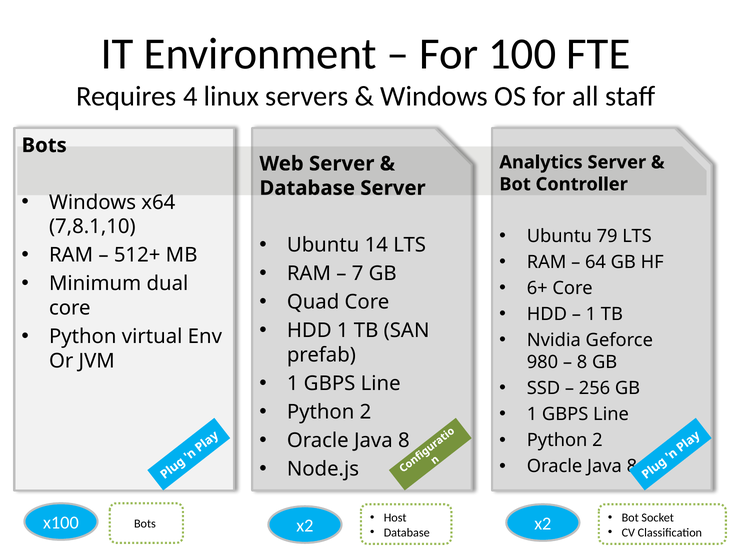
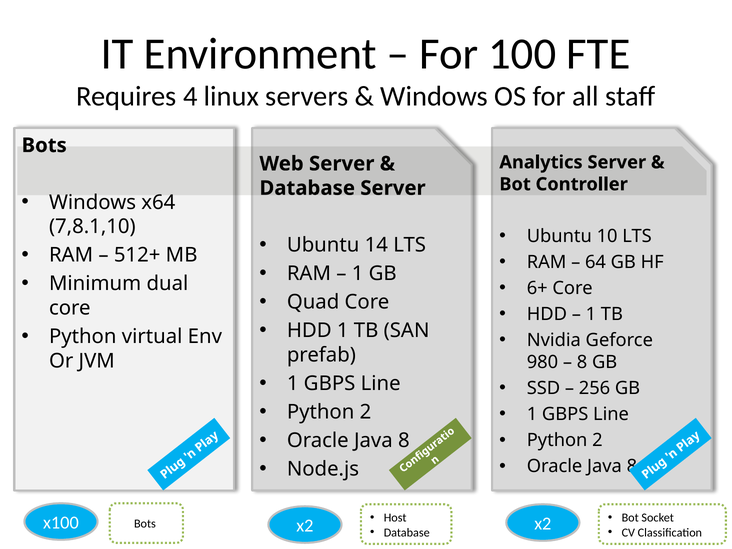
79: 79 -> 10
7 at (358, 274): 7 -> 1
